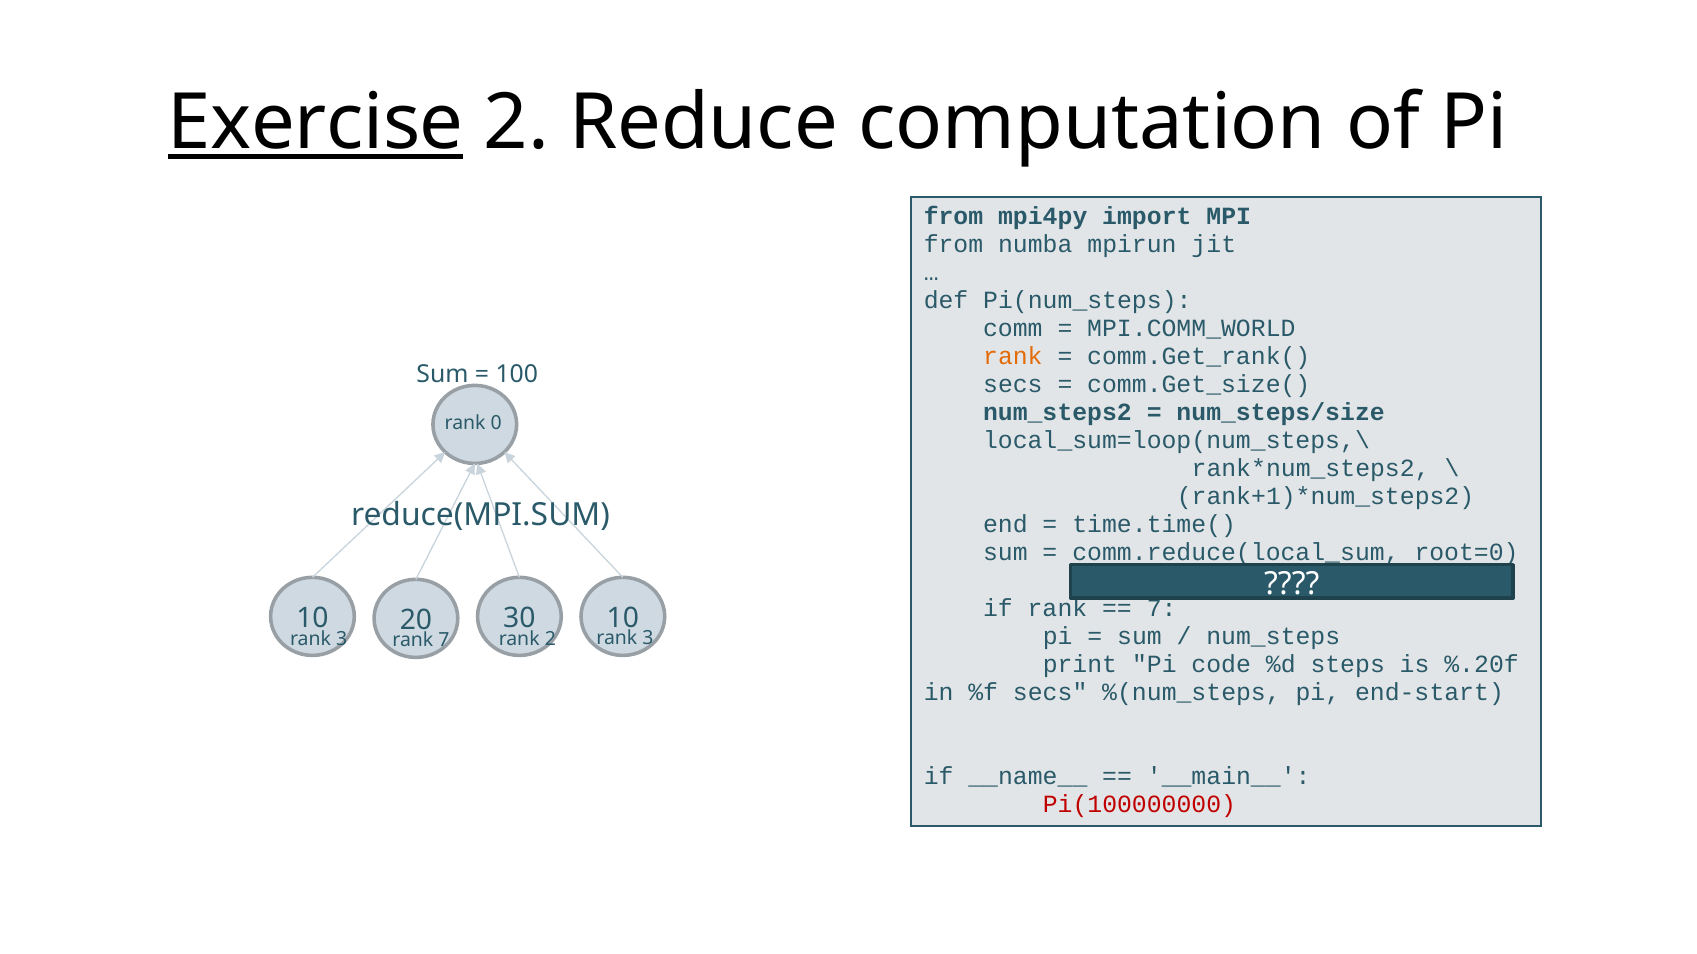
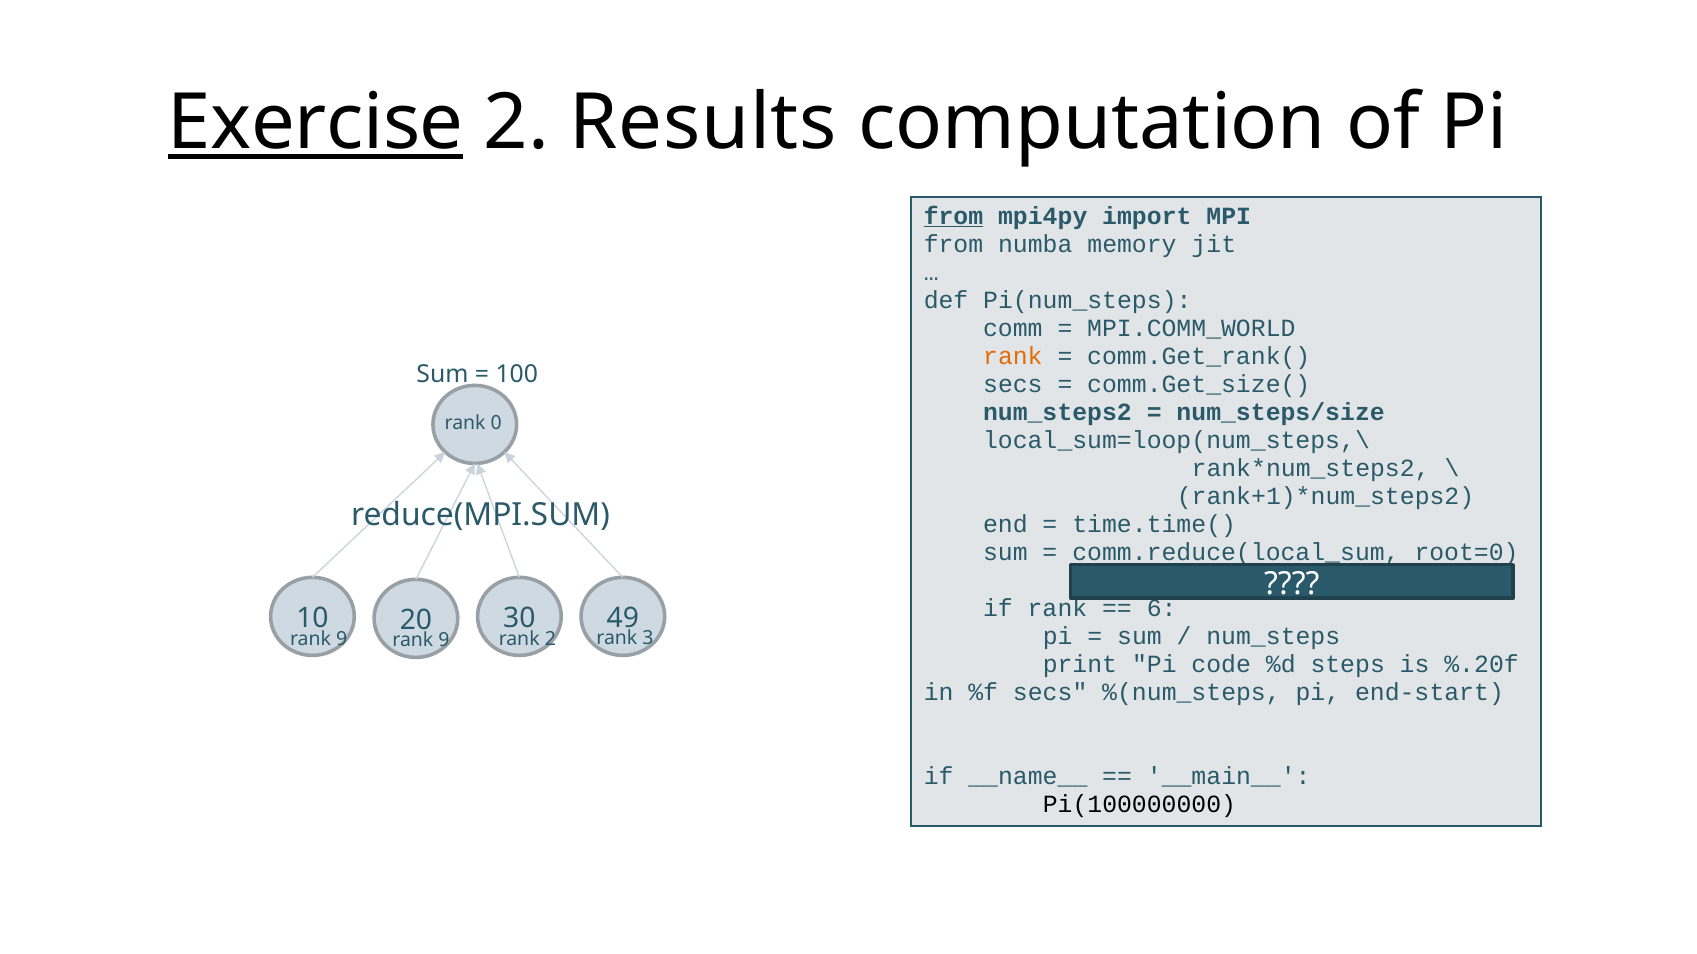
Reduce: Reduce -> Results
from at (953, 216) underline: none -> present
mpirun: mpirun -> memory
7 at (1162, 608): 7 -> 6
30 10: 10 -> 49
3 at (342, 639): 3 -> 9
7 at (444, 640): 7 -> 9
Pi(100000000 colour: red -> black
